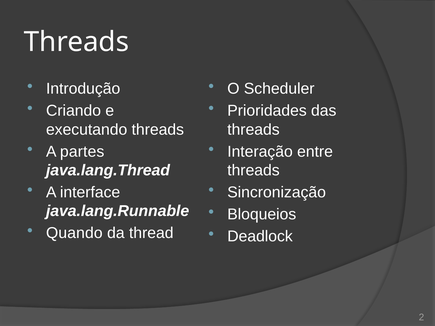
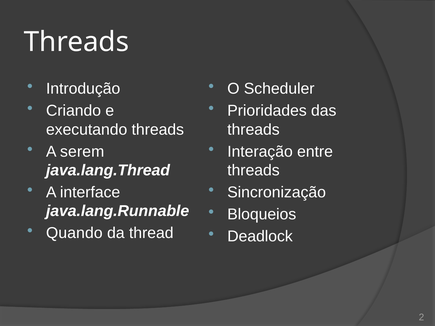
partes: partes -> serem
